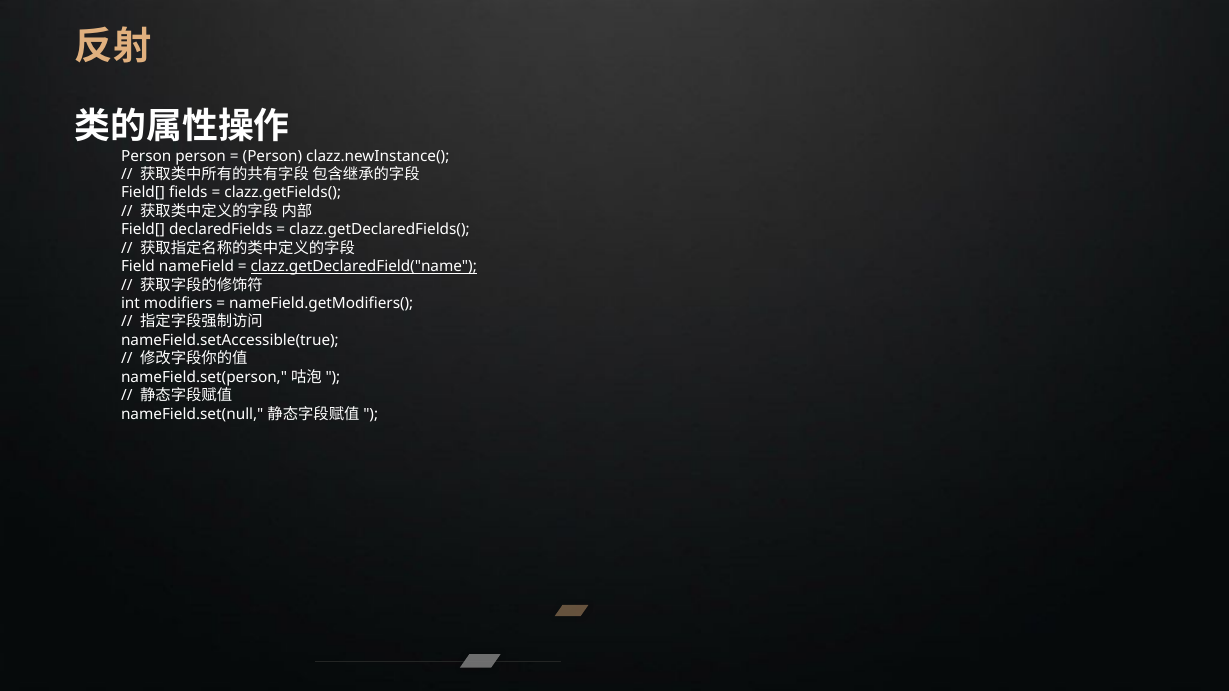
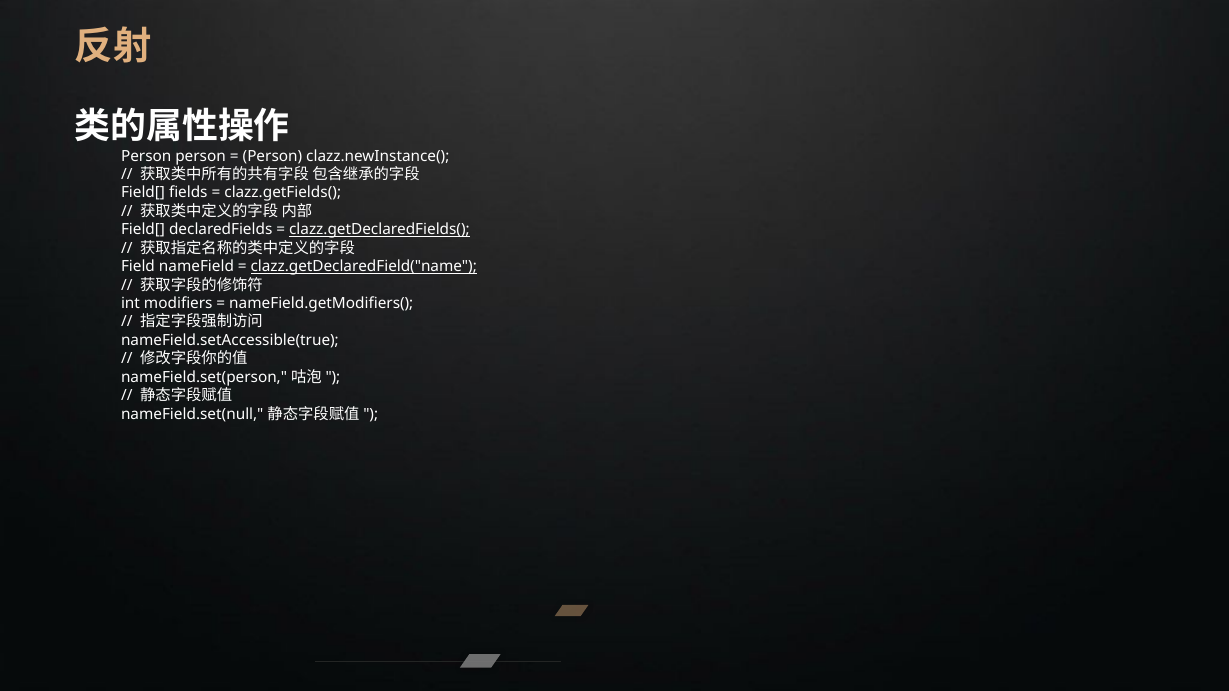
clazz.getDeclaredFields( underline: none -> present
